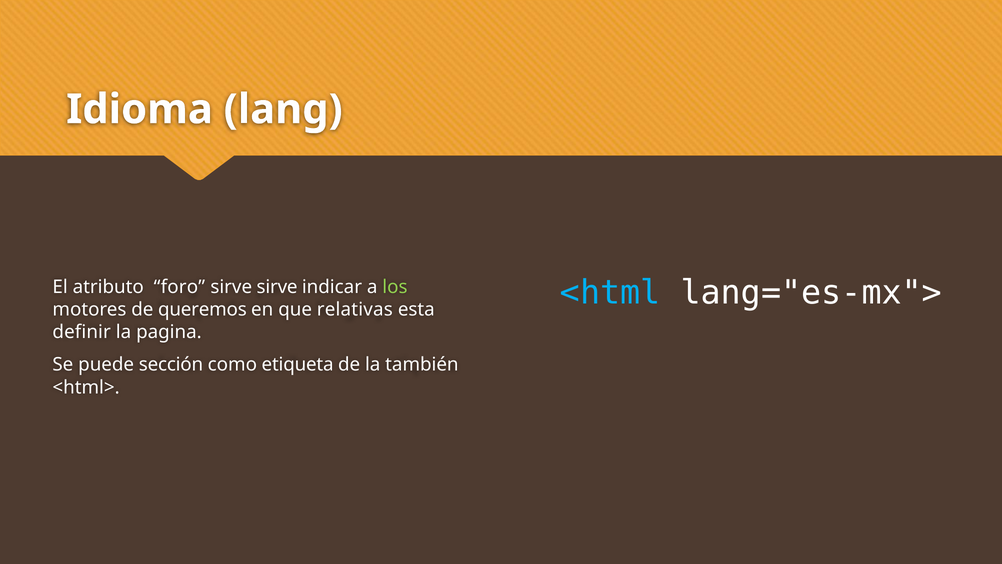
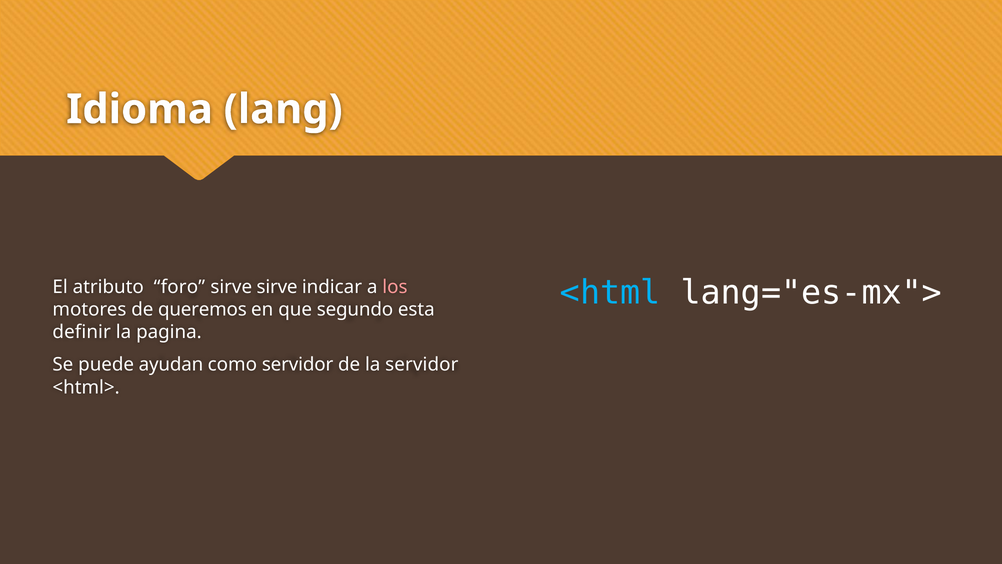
los colour: light green -> pink
relativas: relativas -> segundo
sección: sección -> ayudan
como etiqueta: etiqueta -> servidor
la también: también -> servidor
